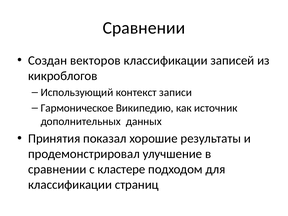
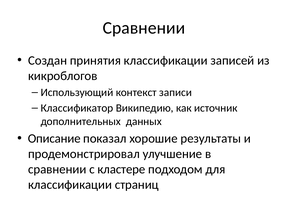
векторов: векторов -> принятия
Гармоническое: Гармоническое -> Классификатор
Принятия: Принятия -> Описание
